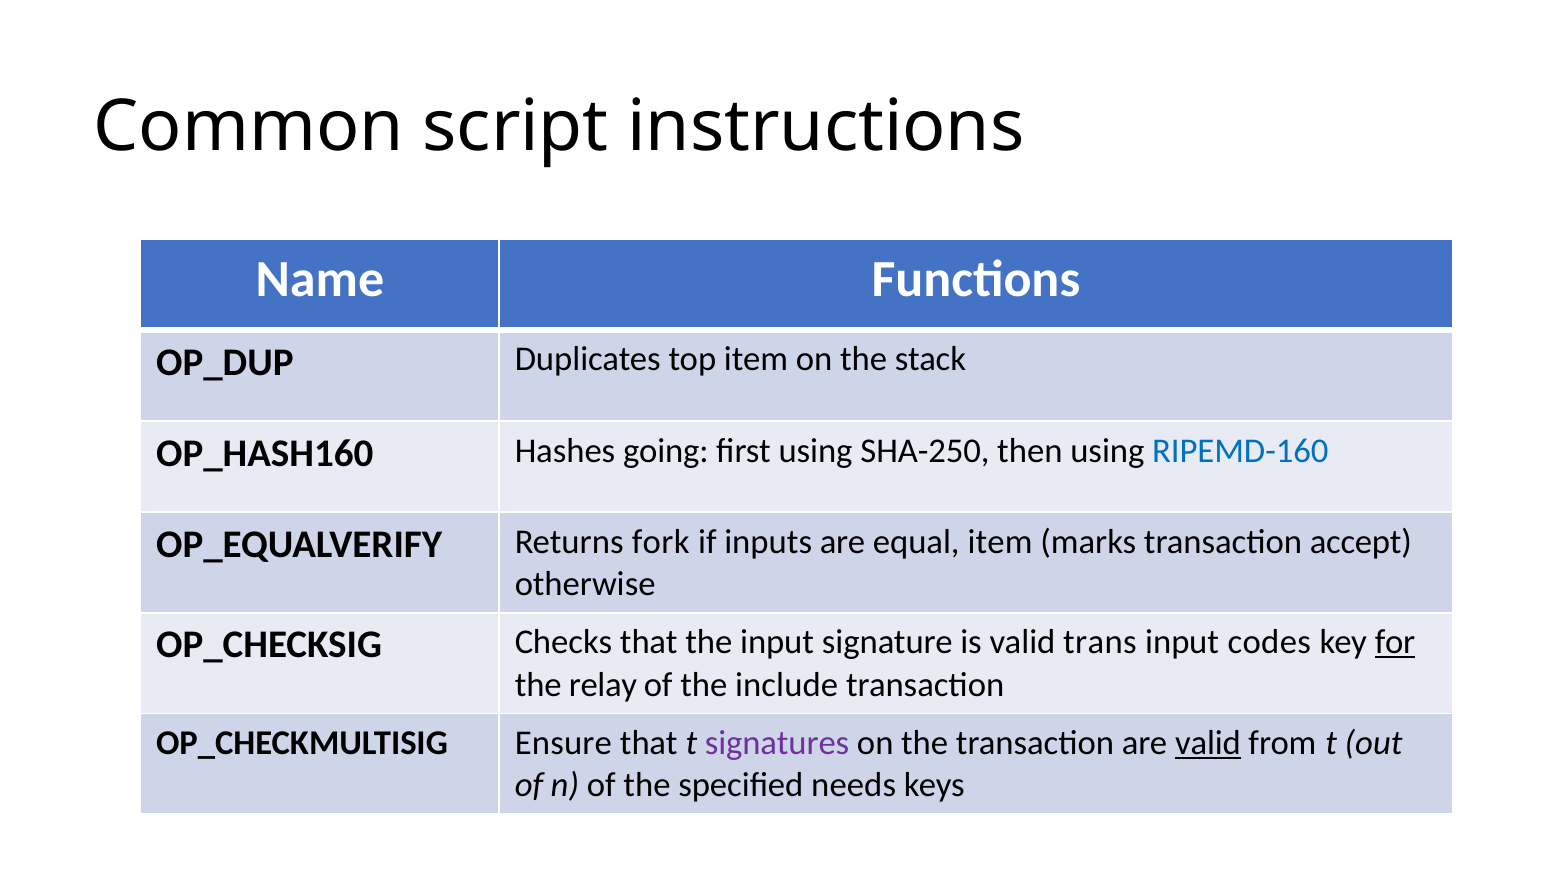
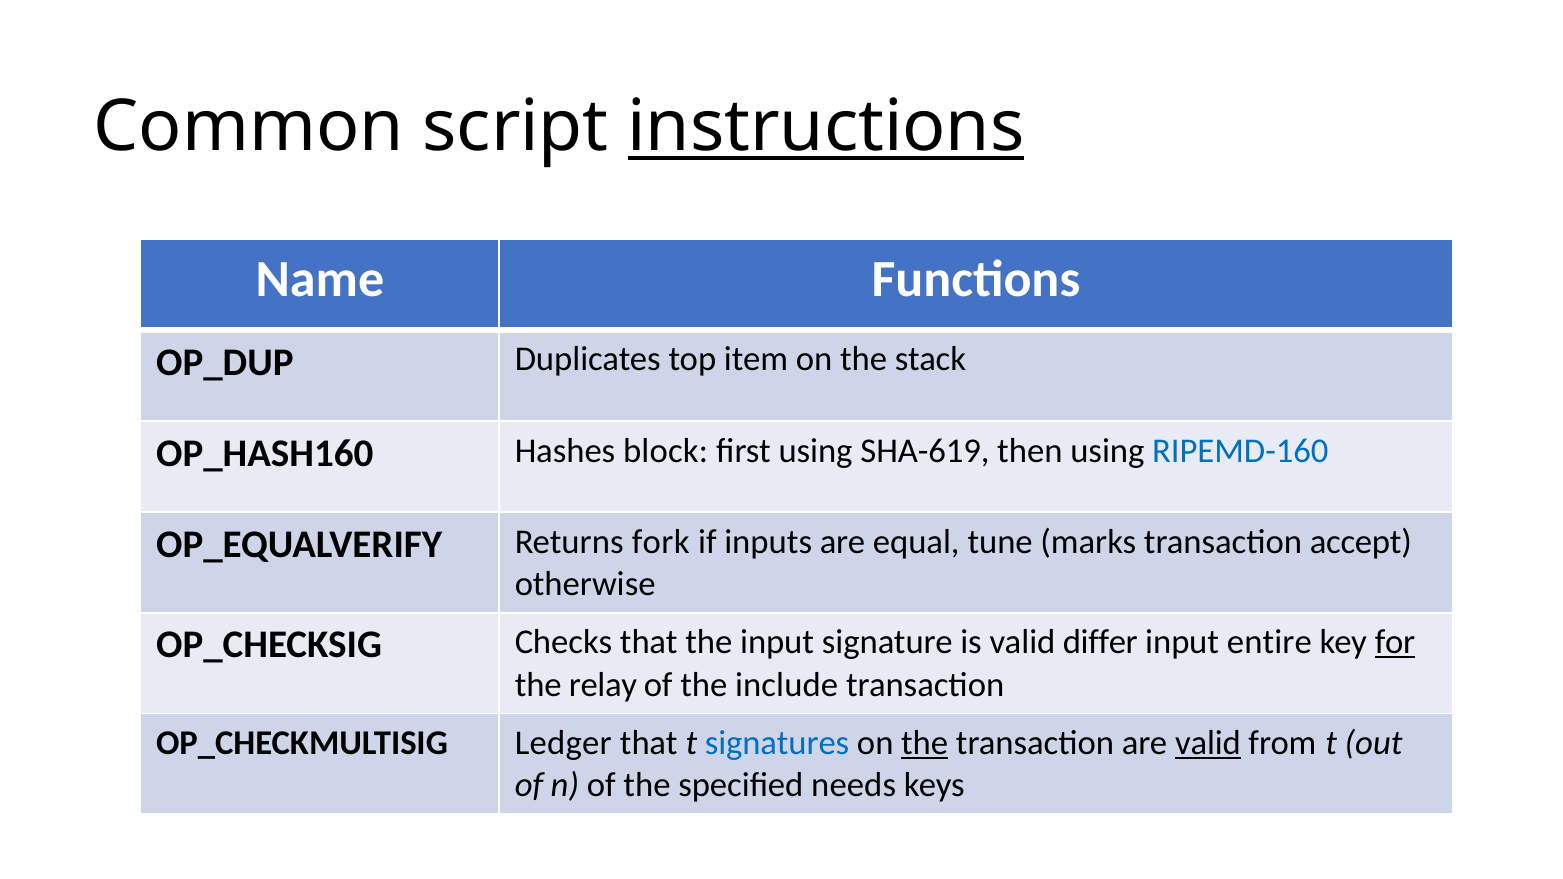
instructions underline: none -> present
going: going -> block
SHA-250: SHA-250 -> SHA-619
equal item: item -> tune
trans: trans -> differ
codes: codes -> entire
Ensure: Ensure -> Ledger
signatures colour: purple -> blue
the at (925, 743) underline: none -> present
